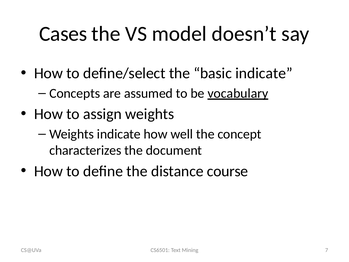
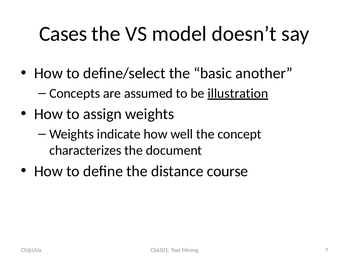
basic indicate: indicate -> another
vocabulary: vocabulary -> illustration
